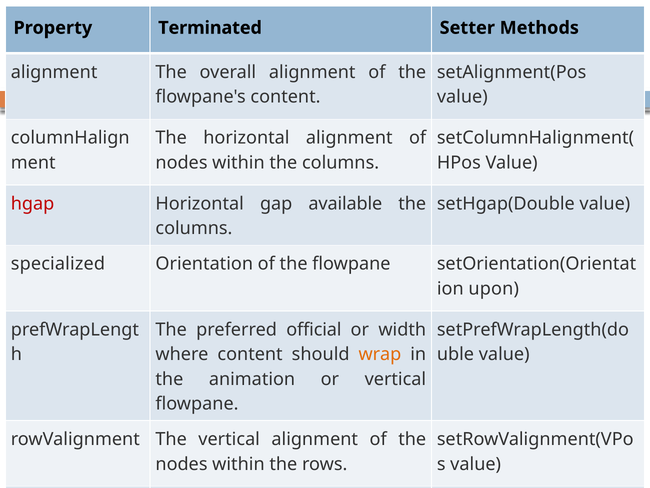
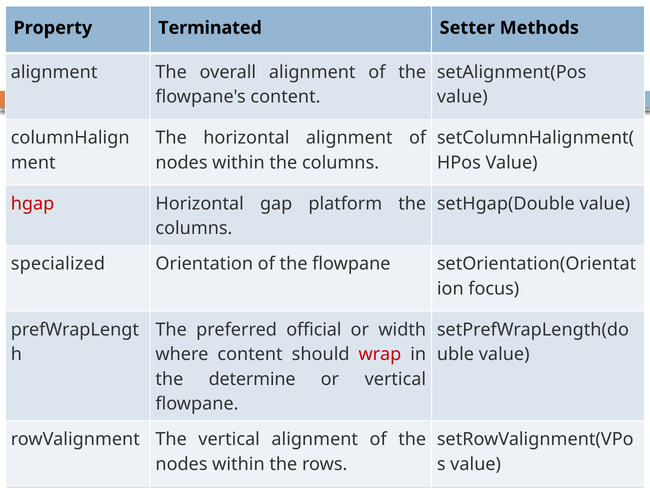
available: available -> platform
upon: upon -> focus
wrap colour: orange -> red
animation: animation -> determine
